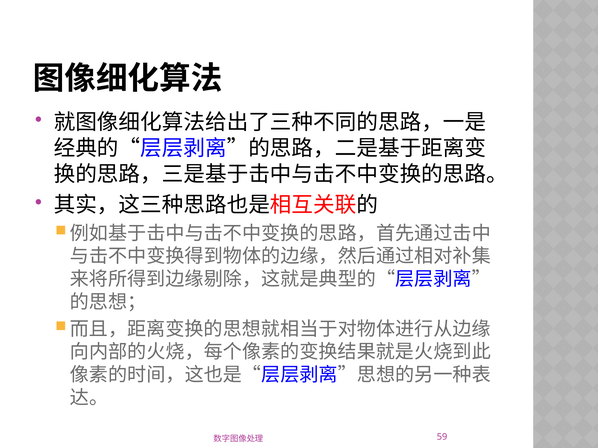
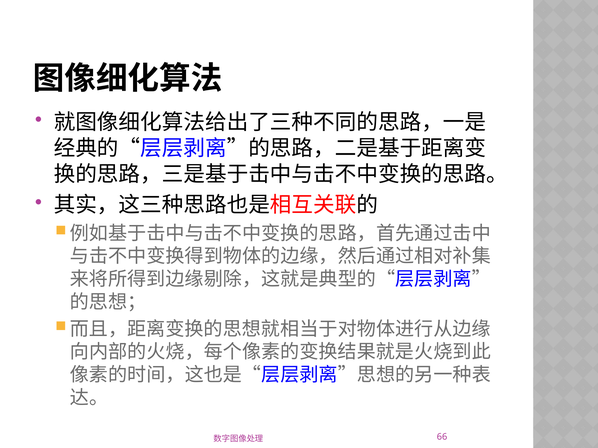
59: 59 -> 66
